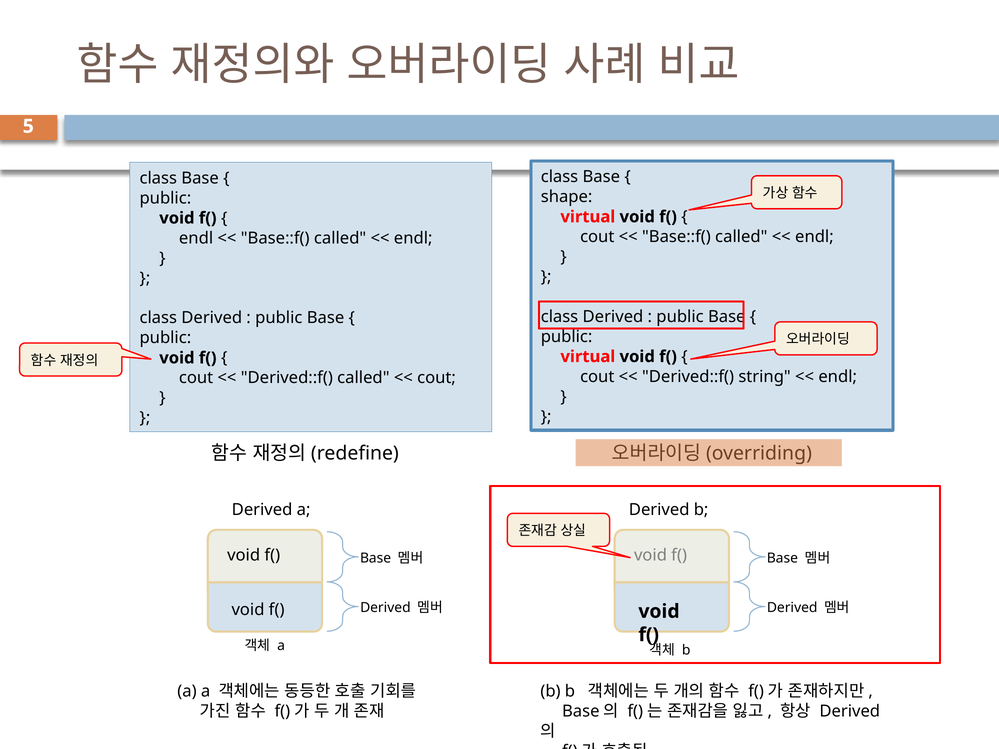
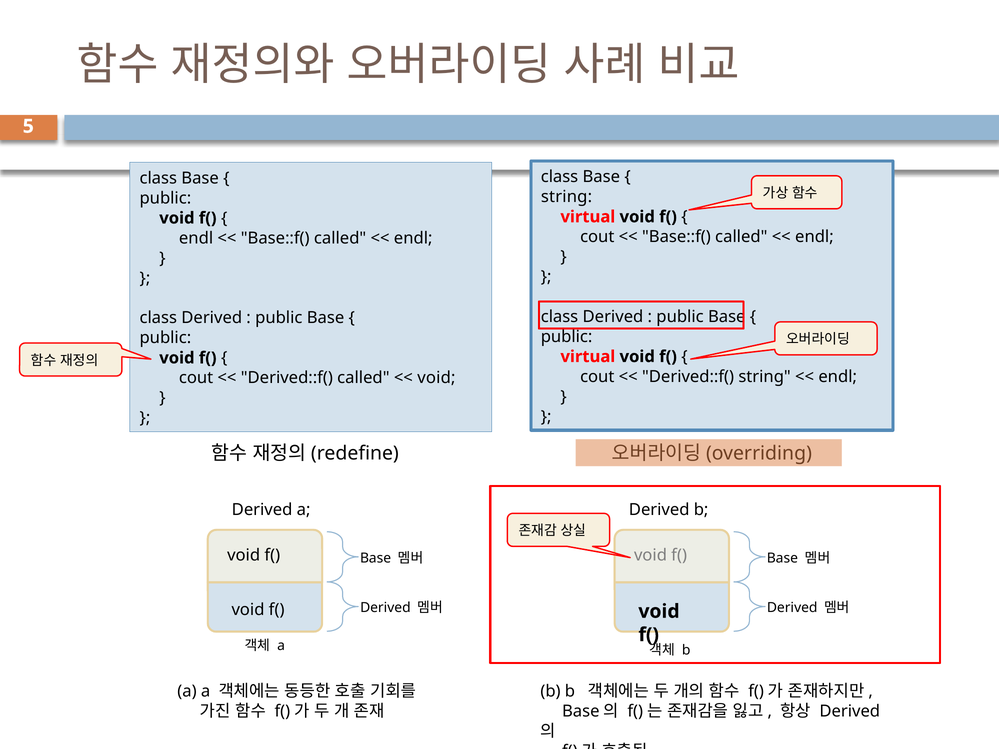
shape at (567, 197): shape -> string
cout at (437, 378): cout -> void
